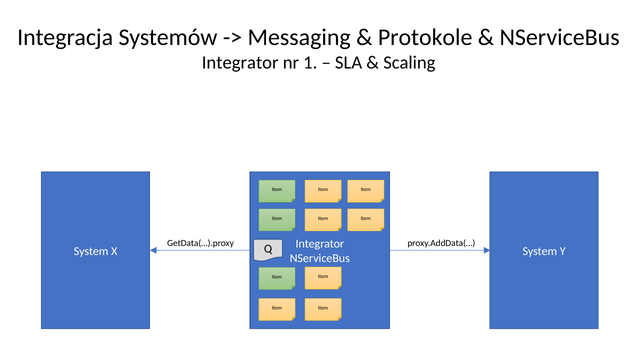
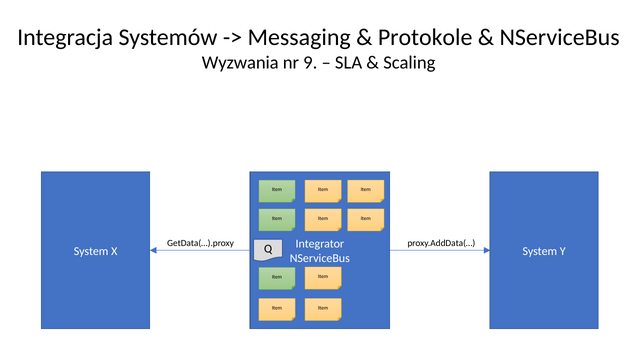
Integrator at (240, 63): Integrator -> Wyzwania
1: 1 -> 9
